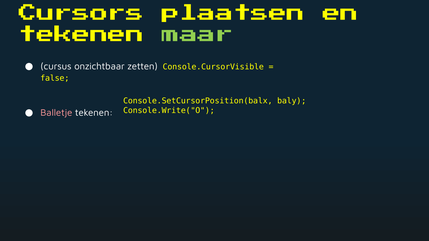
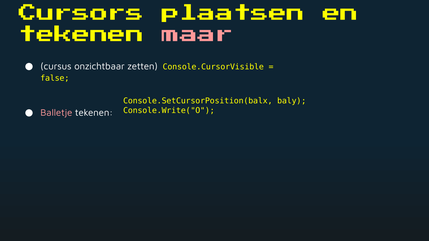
maar colour: light green -> pink
